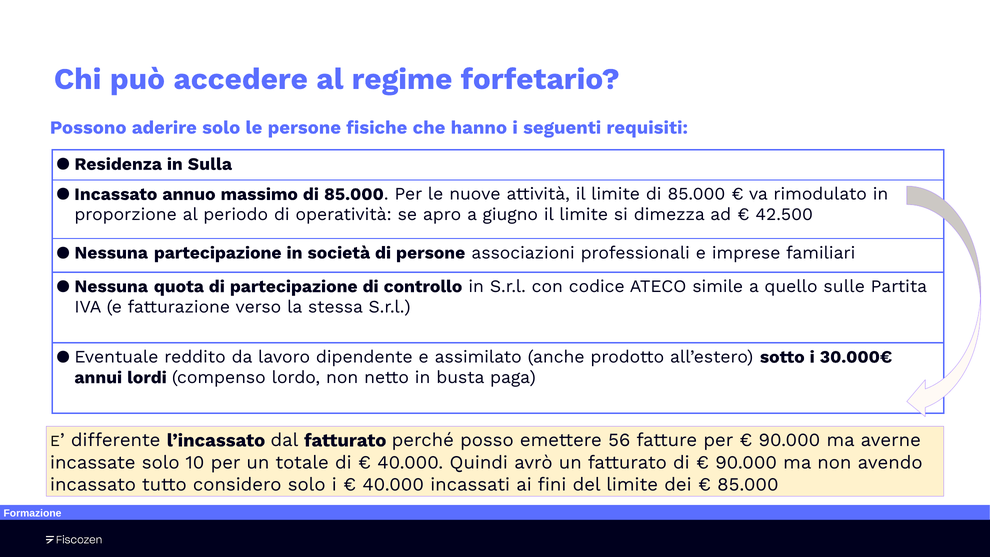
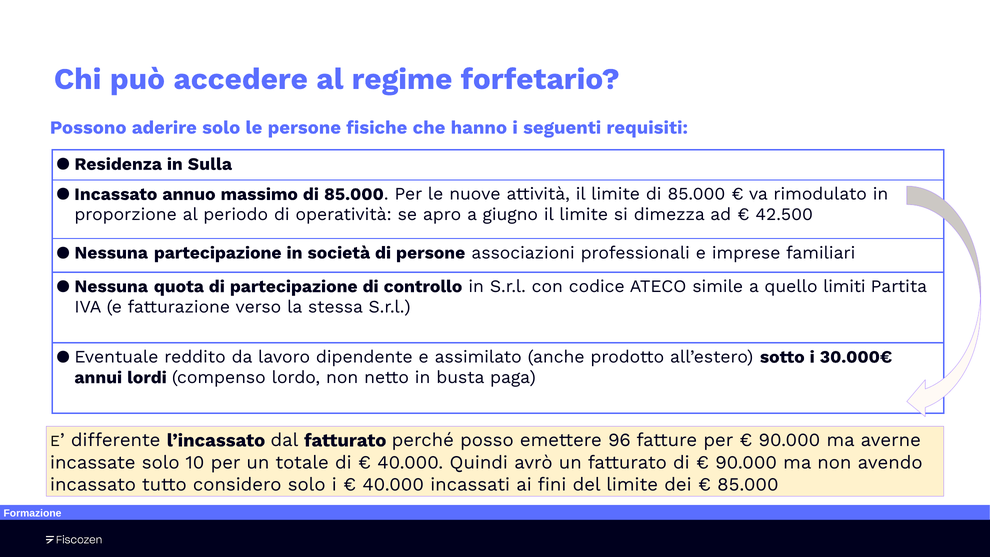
sulle: sulle -> limiti
56: 56 -> 96
